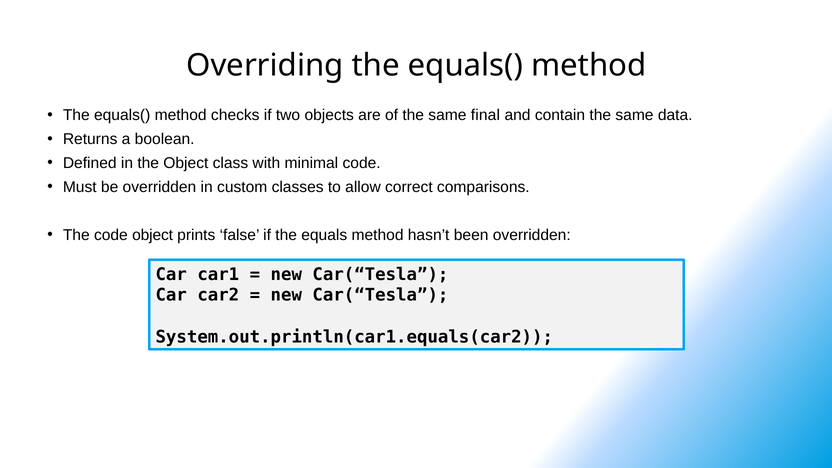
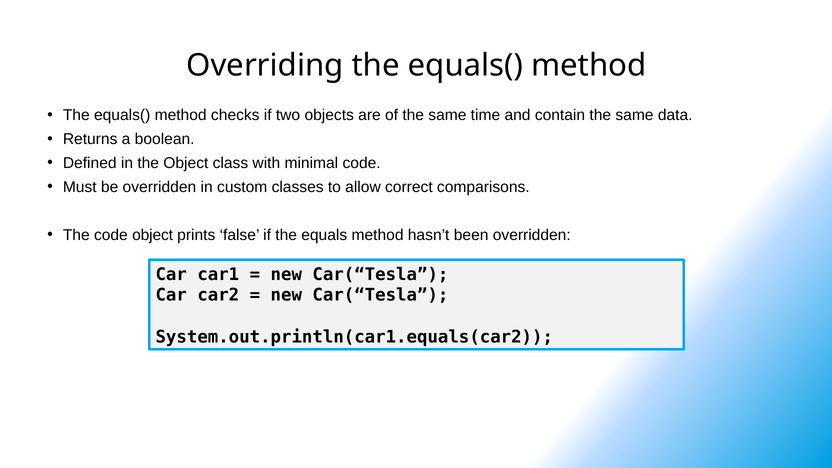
final: final -> time
